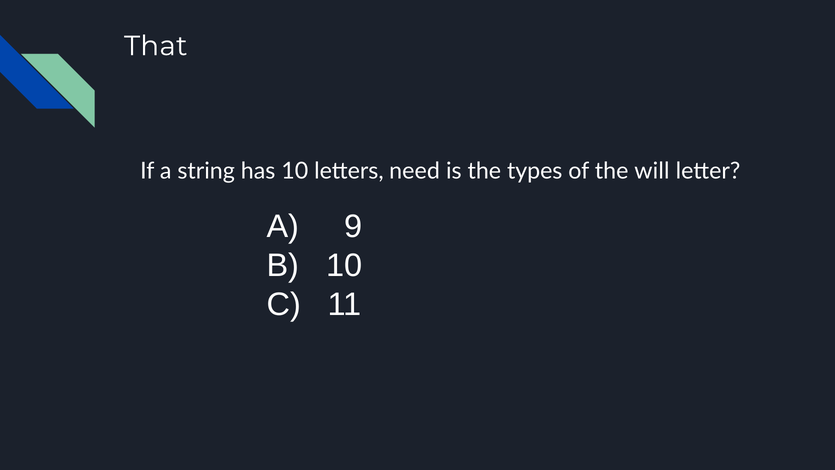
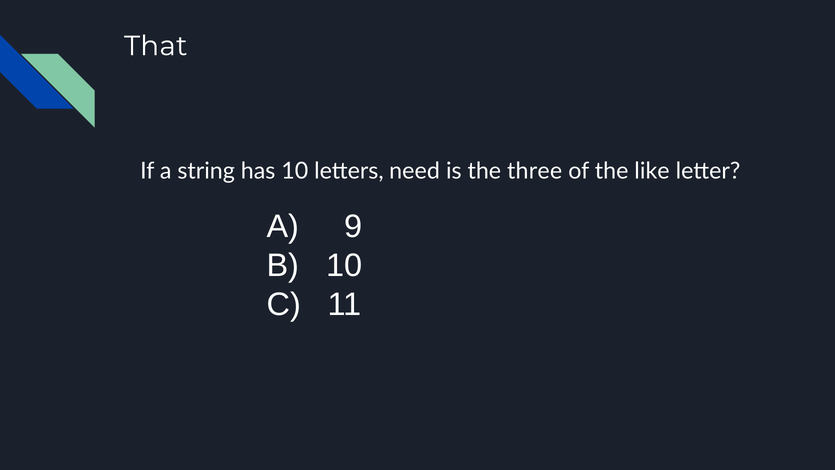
types: types -> three
will: will -> like
